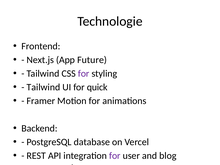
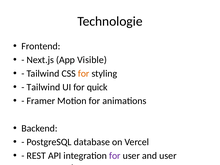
Future: Future -> Visible
for at (84, 74) colour: purple -> orange
and blog: blog -> user
